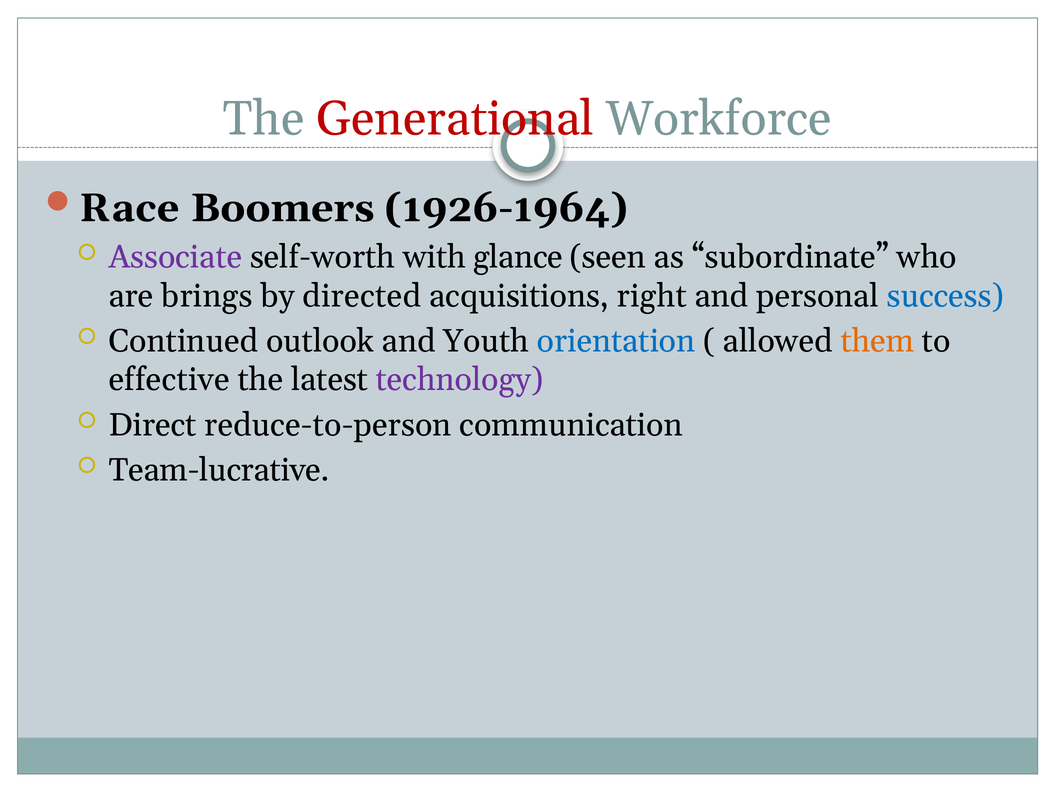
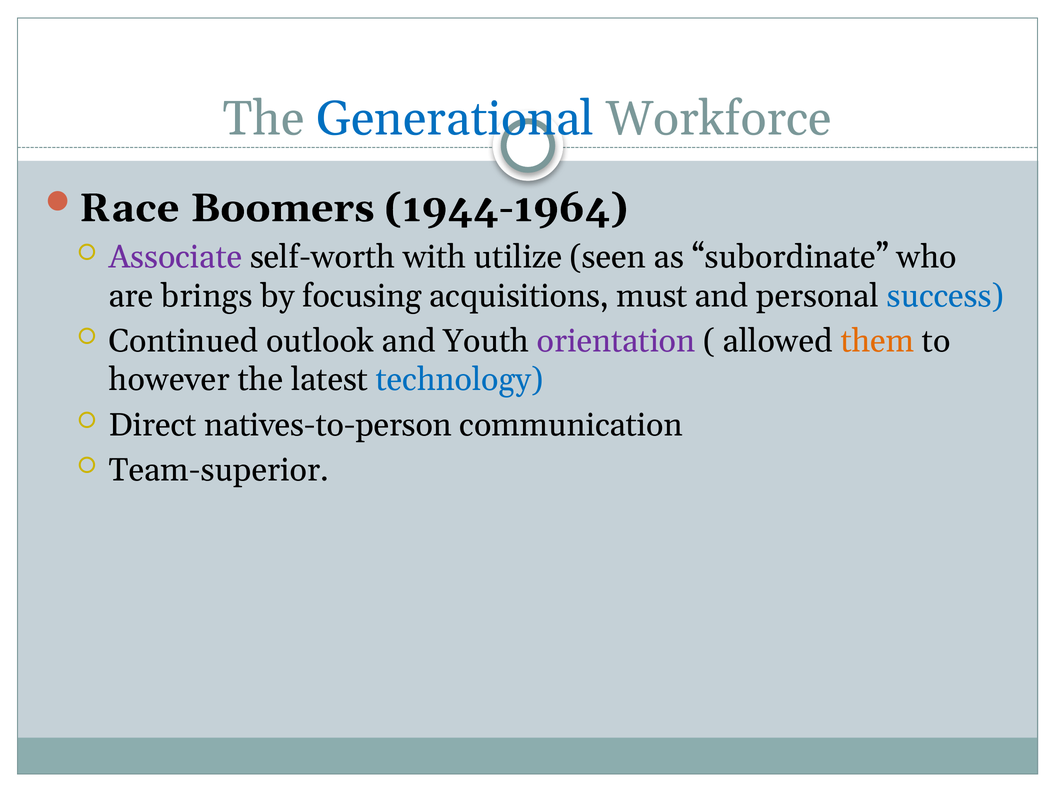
Generational colour: red -> blue
1926-1964: 1926-1964 -> 1944-1964
glance: glance -> utilize
directed: directed -> focusing
right: right -> must
orientation colour: blue -> purple
effective: effective -> however
technology colour: purple -> blue
reduce-to-person: reduce-to-person -> natives-to-person
Team-lucrative: Team-lucrative -> Team-superior
